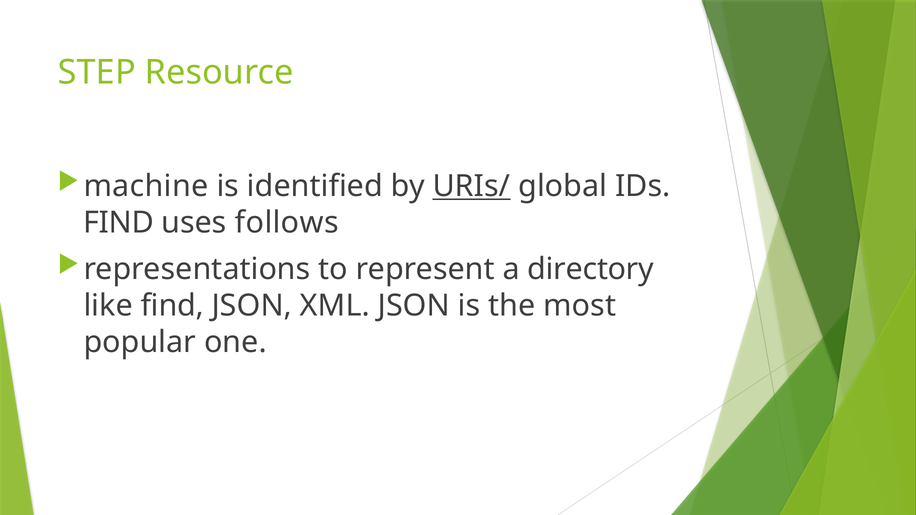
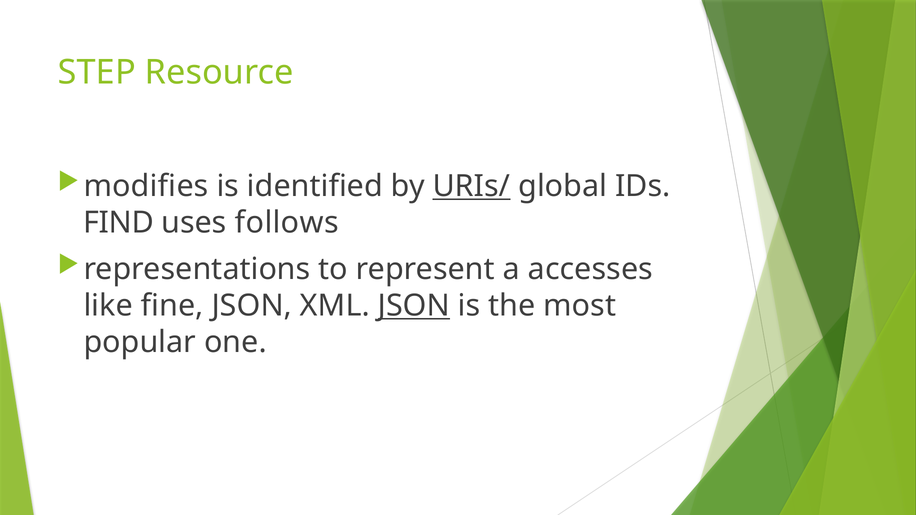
machine: machine -> modifies
directory: directory -> accesses
like find: find -> fine
JSON at (414, 306) underline: none -> present
